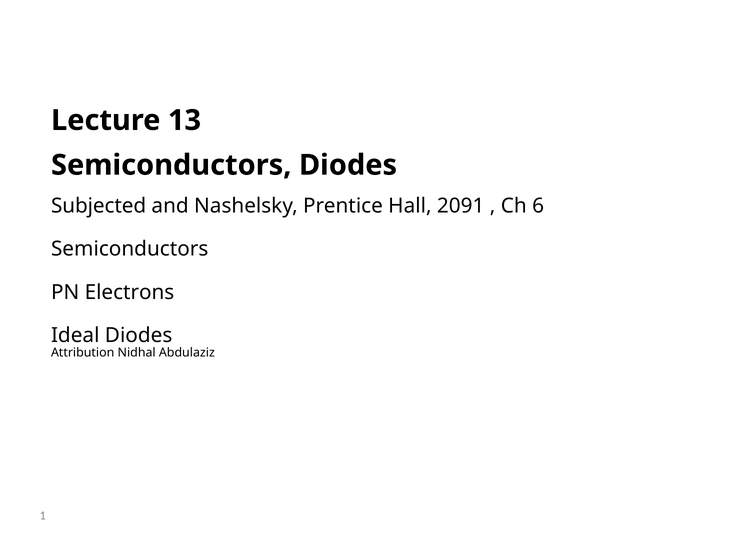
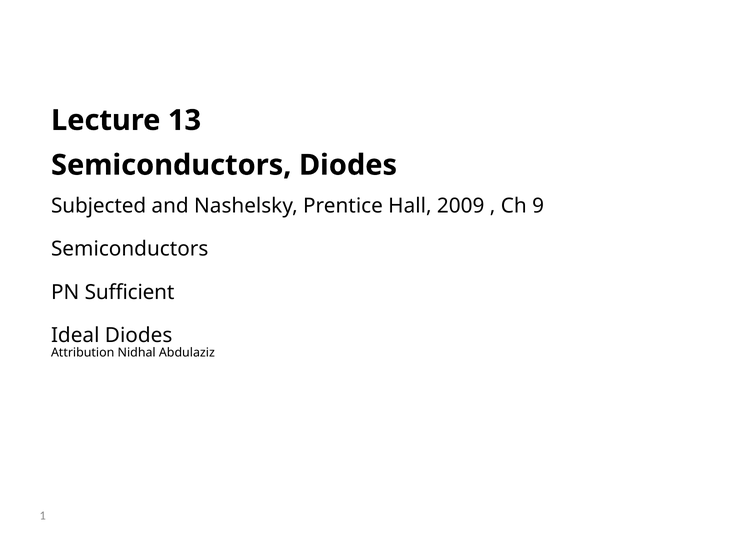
2091: 2091 -> 2009
6: 6 -> 9
Electrons: Electrons -> Sufficient
